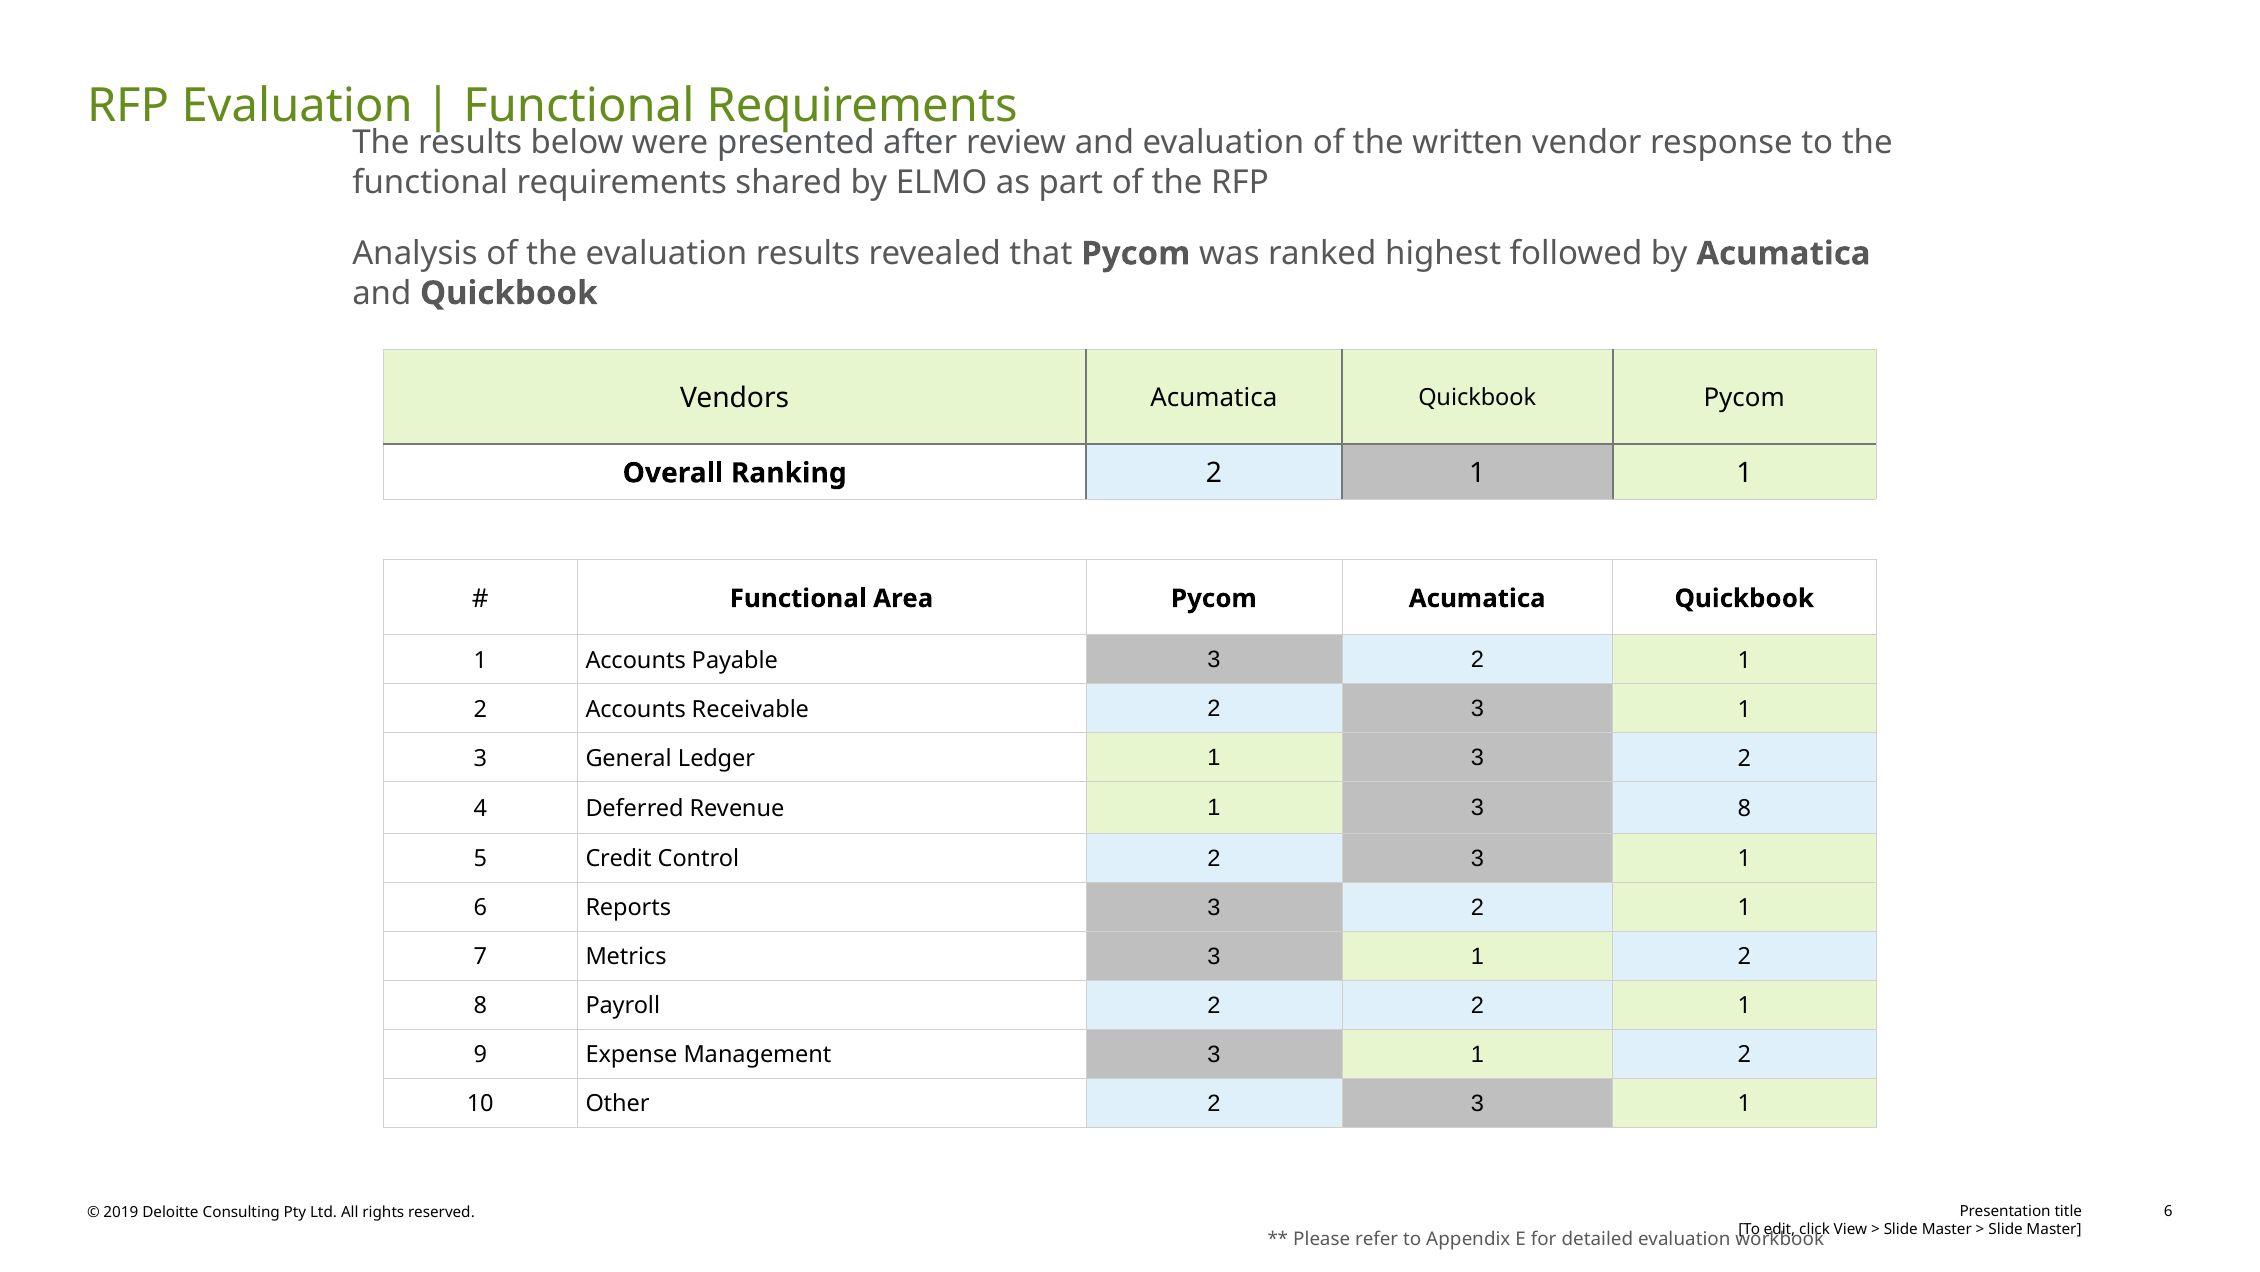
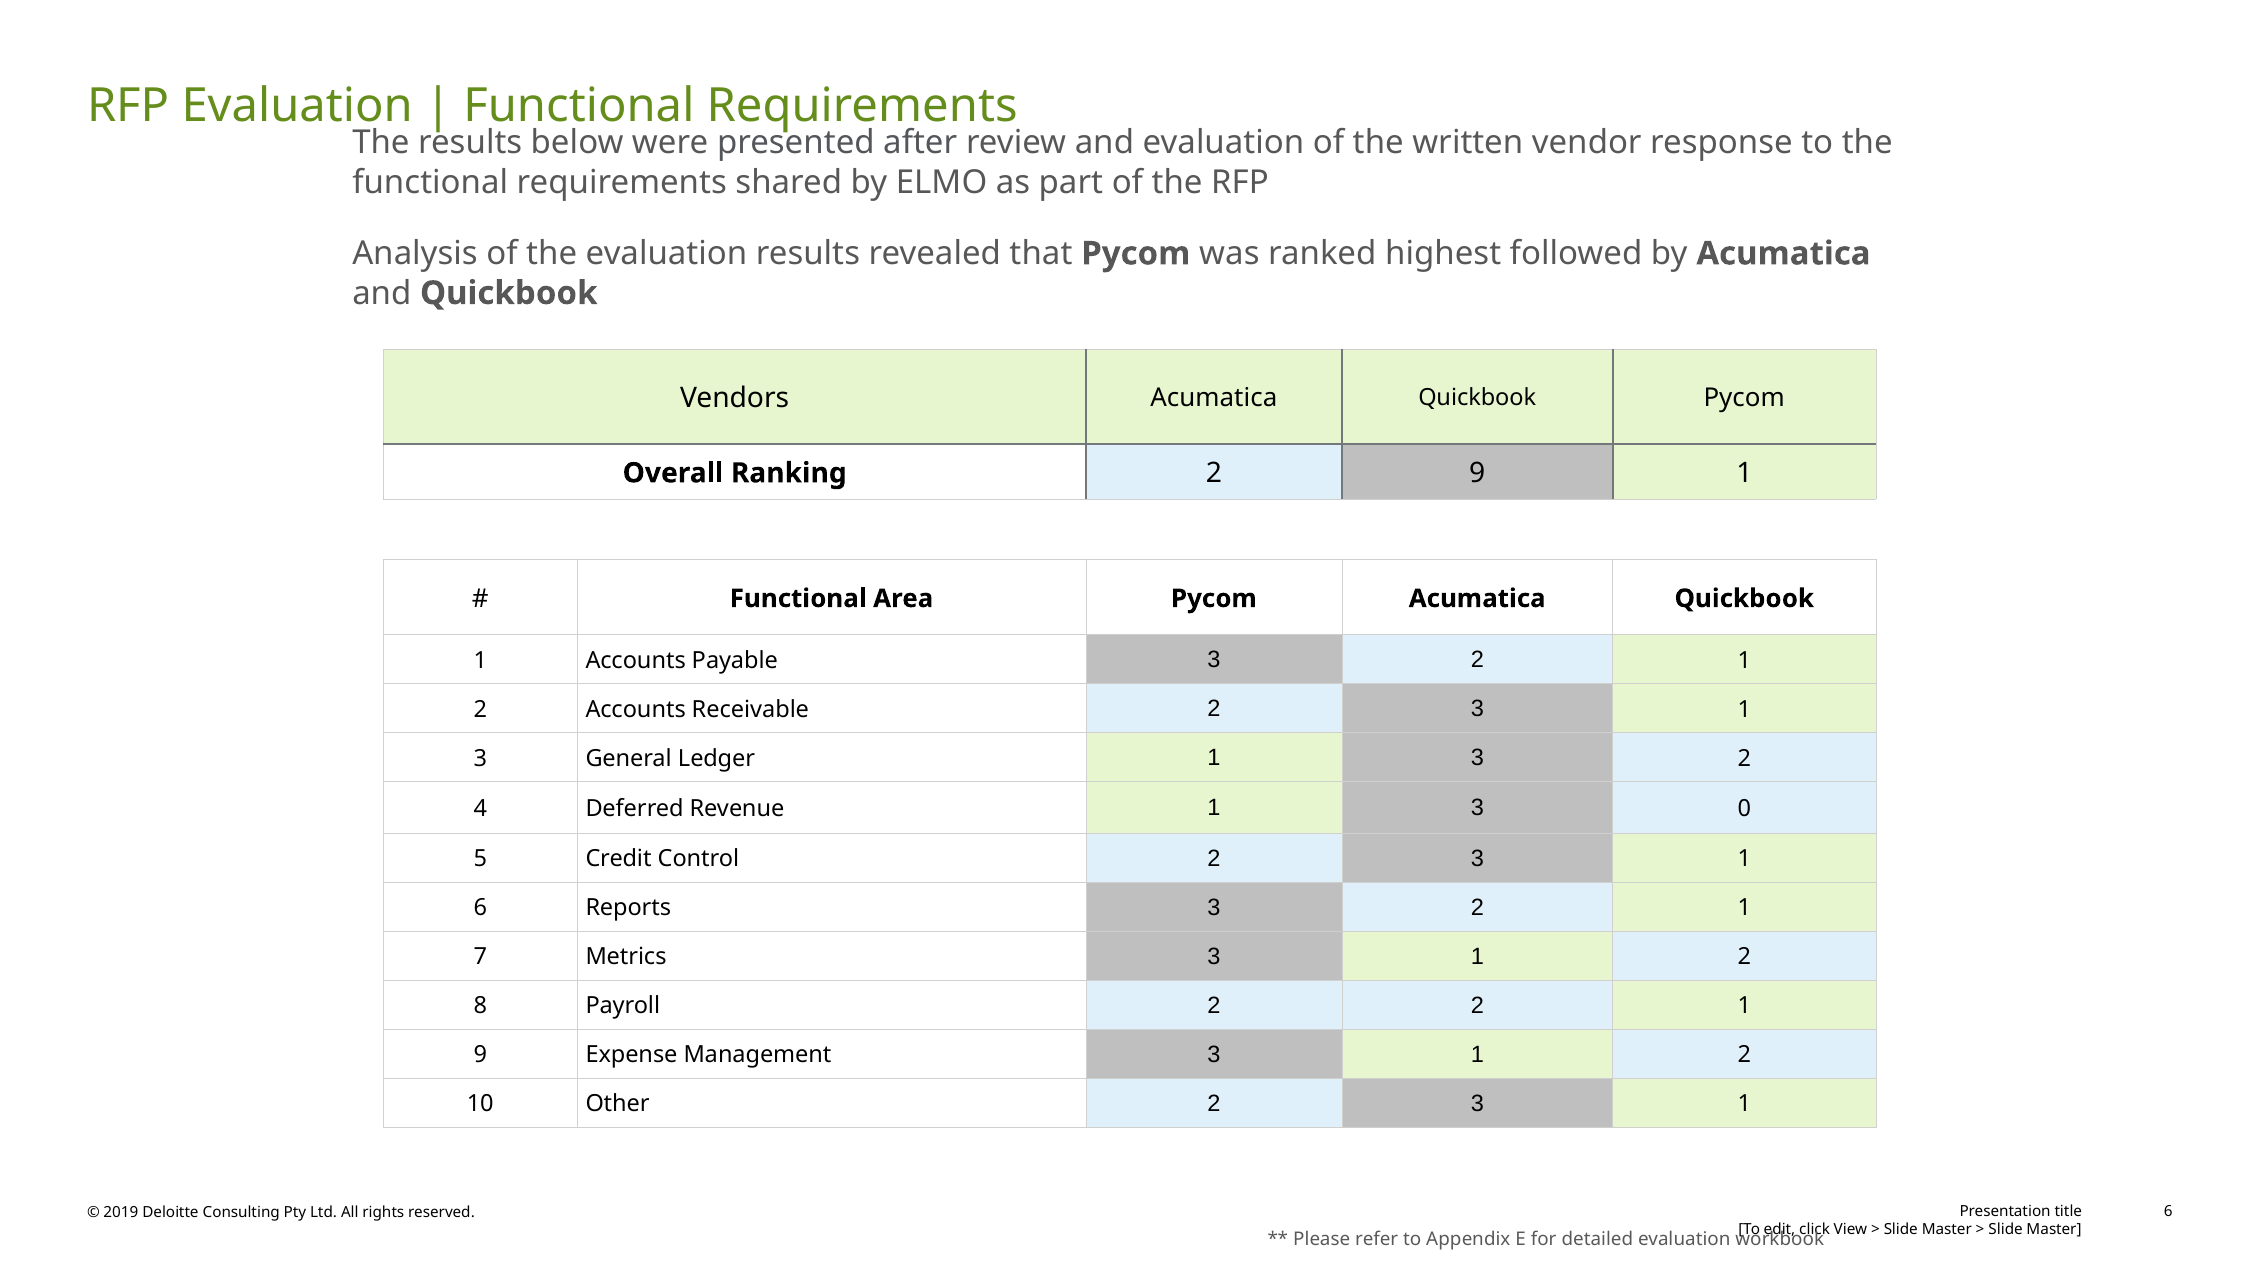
Ranking 2 1: 1 -> 9
3 8: 8 -> 0
